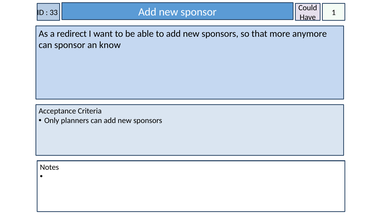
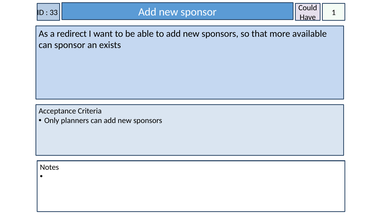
anymore: anymore -> available
know: know -> exists
